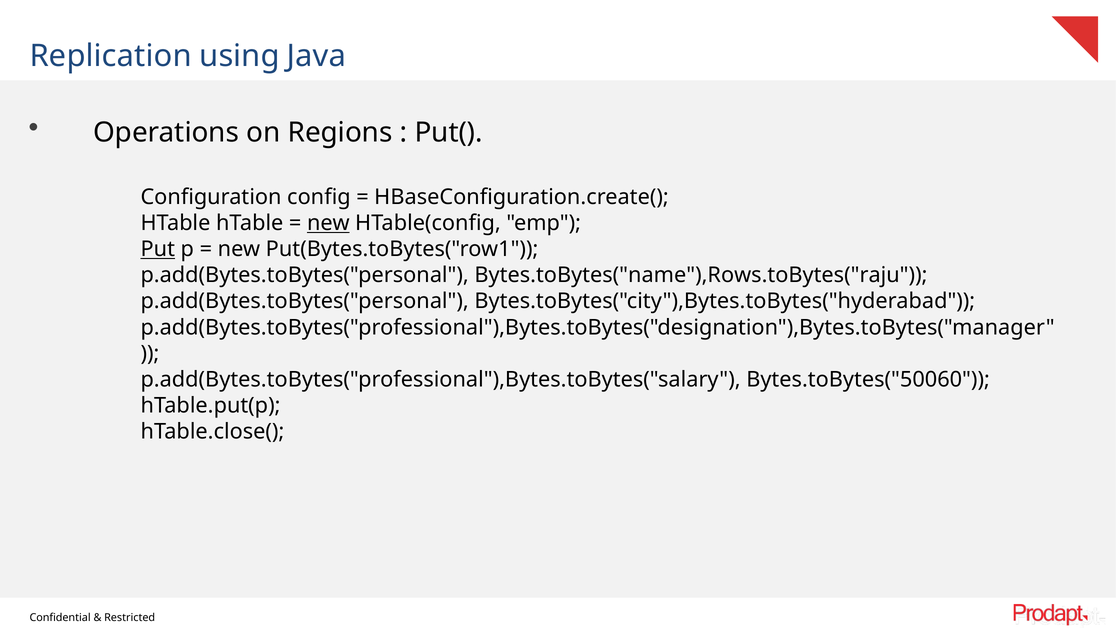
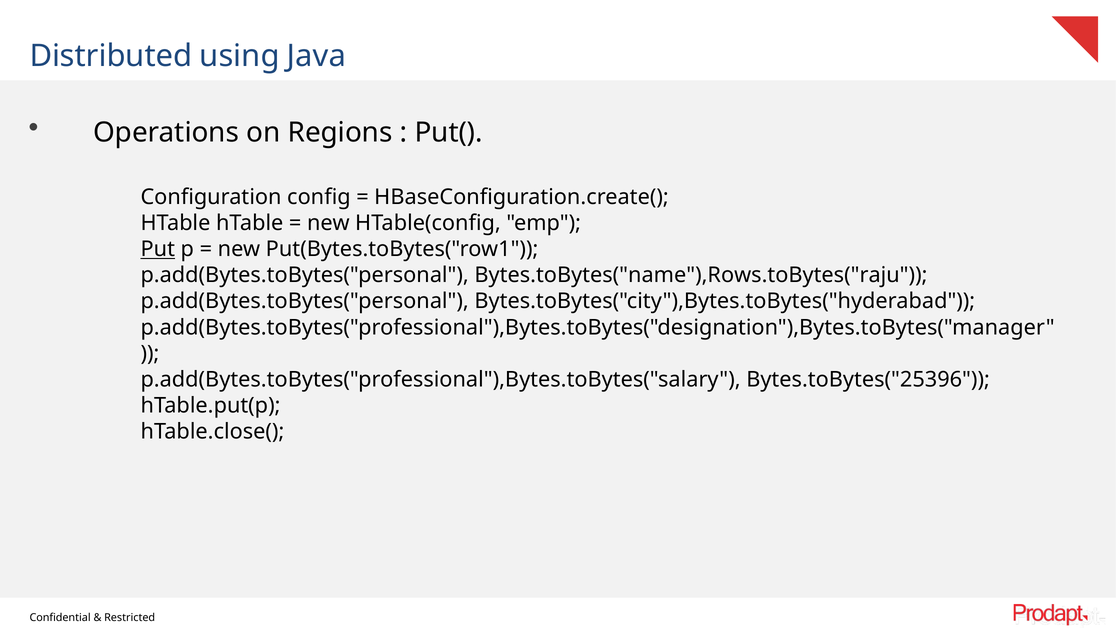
Replication: Replication -> Distributed
new at (328, 223) underline: present -> none
Bytes.toBytes("50060: Bytes.toBytes("50060 -> Bytes.toBytes("25396
